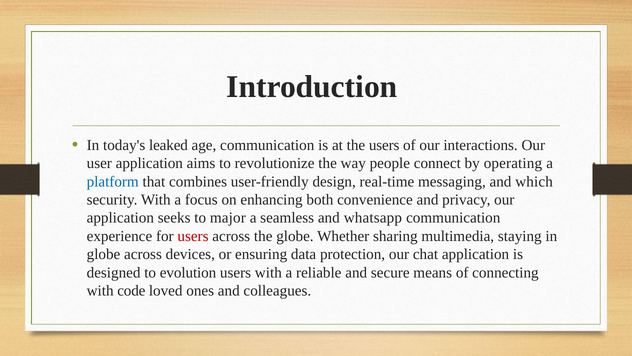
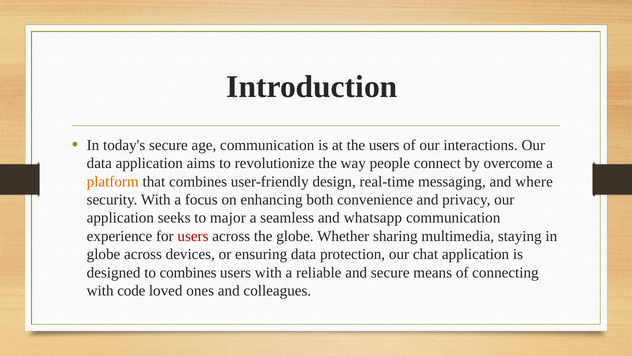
today's leaked: leaked -> secure
user at (99, 163): user -> data
operating: operating -> overcome
platform colour: blue -> orange
which: which -> where
to evolution: evolution -> combines
